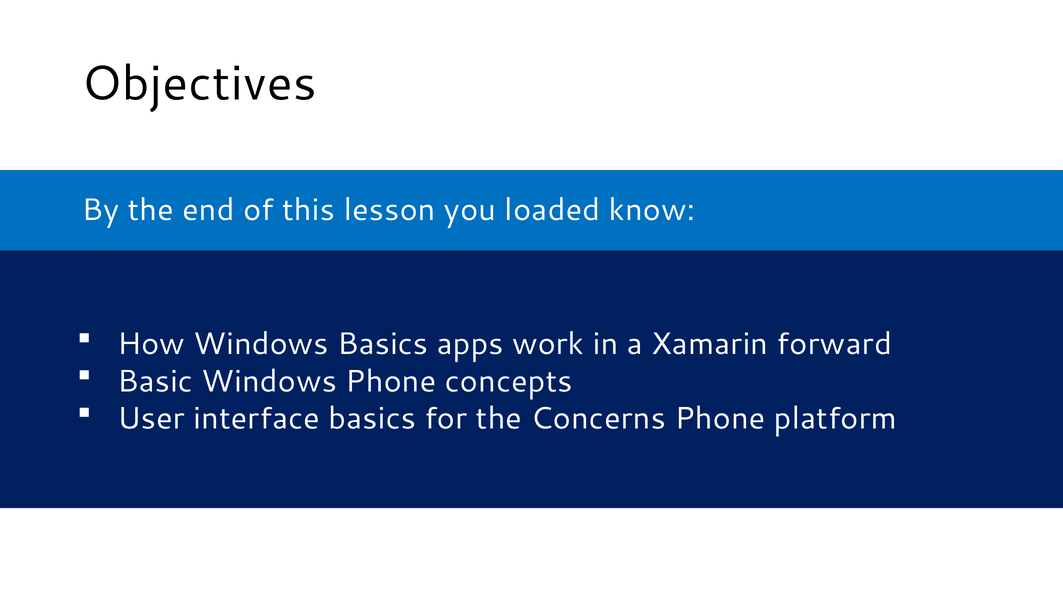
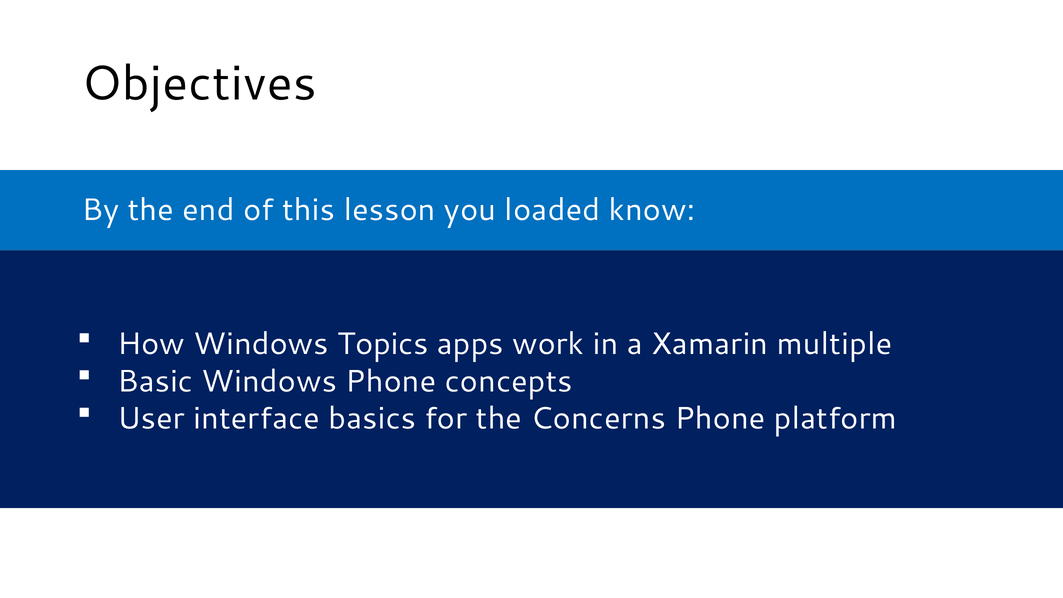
Windows Basics: Basics -> Topics
forward: forward -> multiple
